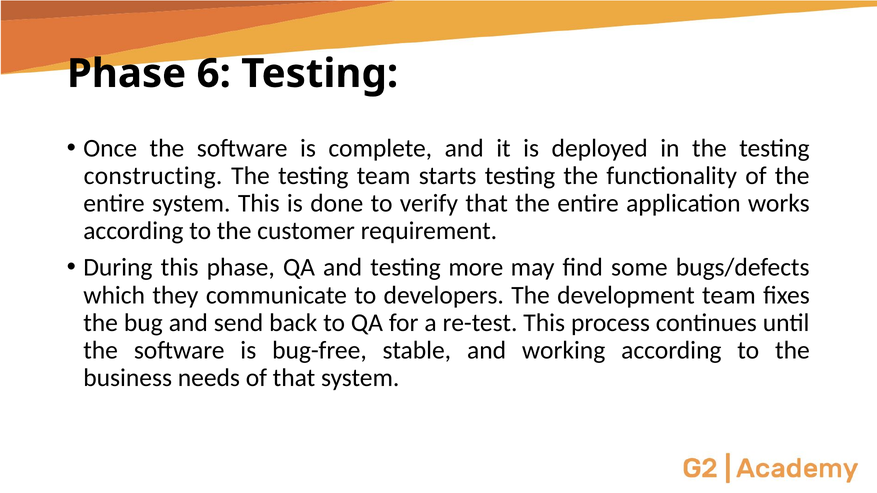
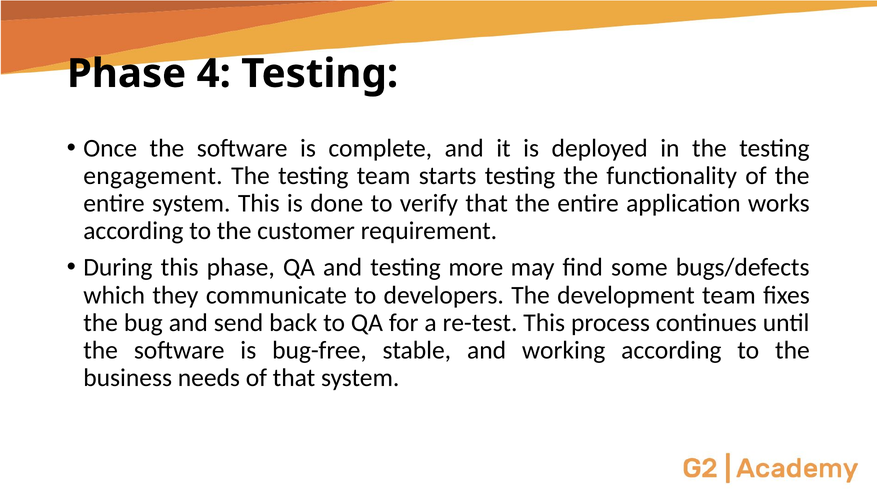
6: 6 -> 4
constructing: constructing -> engagement
